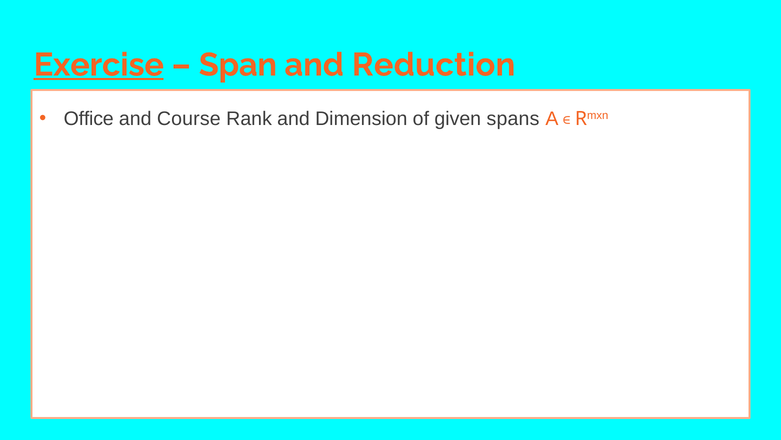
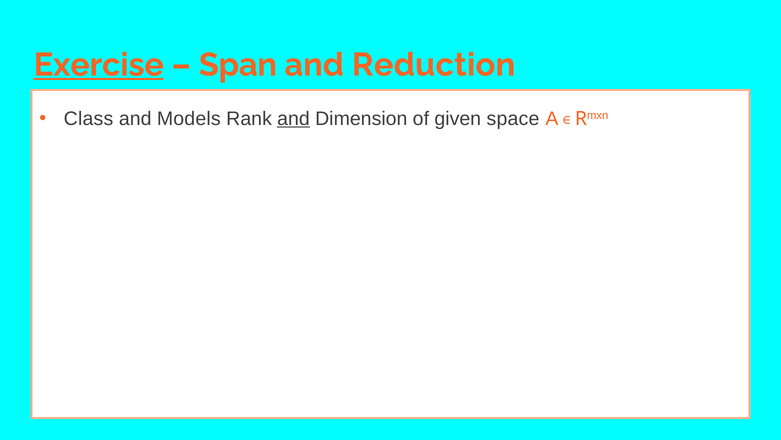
Office: Office -> Class
Course: Course -> Models
and at (293, 118) underline: none -> present
spans: spans -> space
